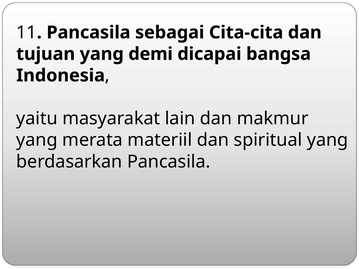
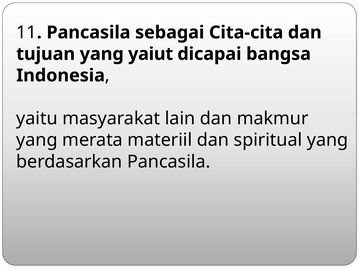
demi: demi -> yaiut
